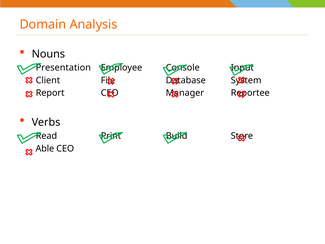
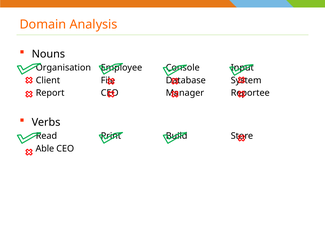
Presentation: Presentation -> Organisation
